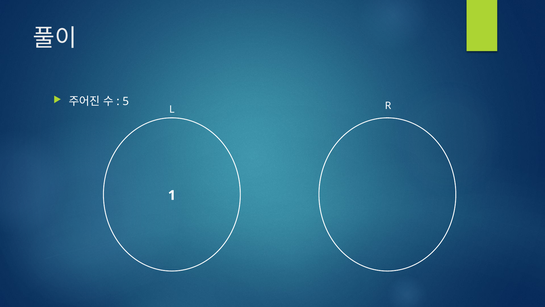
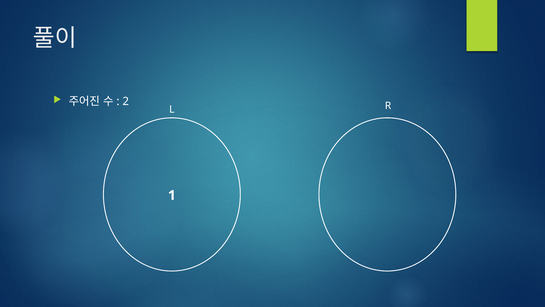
5: 5 -> 2
